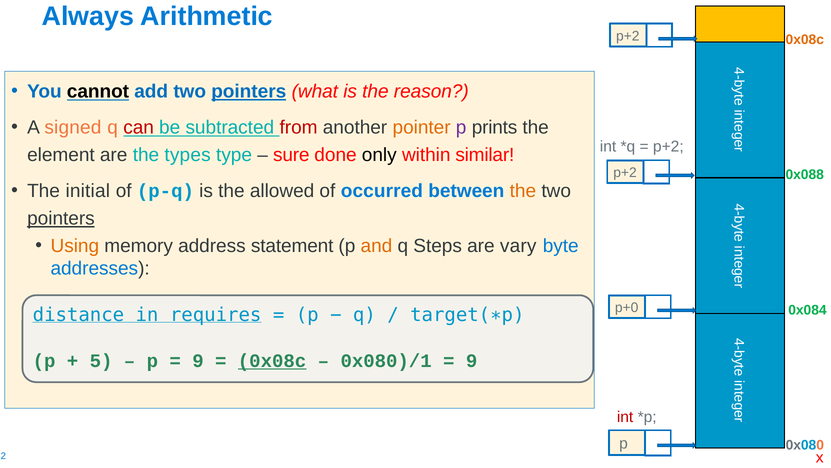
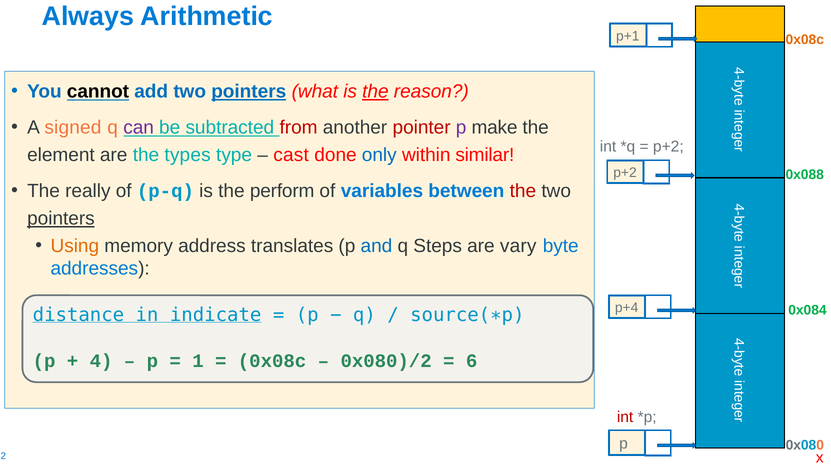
p+2 at (628, 36): p+2 -> p+1
the at (375, 91) underline: none -> present
can colour: red -> purple
pointer colour: orange -> red
prints: prints -> make
sure: sure -> cast
only colour: black -> blue
initial: initial -> really
allowed: allowed -> perform
occurred: occurred -> variables
the at (523, 191) colour: orange -> red
statement: statement -> translates
and colour: orange -> blue
p+0: p+0 -> p+4
requires: requires -> indicate
target(∗p: target(∗p -> source(∗p
5 at (101, 360): 5 -> 4
9 at (198, 360): 9 -> 1
0x08c at (272, 360) underline: present -> none
0x080)/1: 0x080)/1 -> 0x080)/2
9 at (472, 360): 9 -> 6
